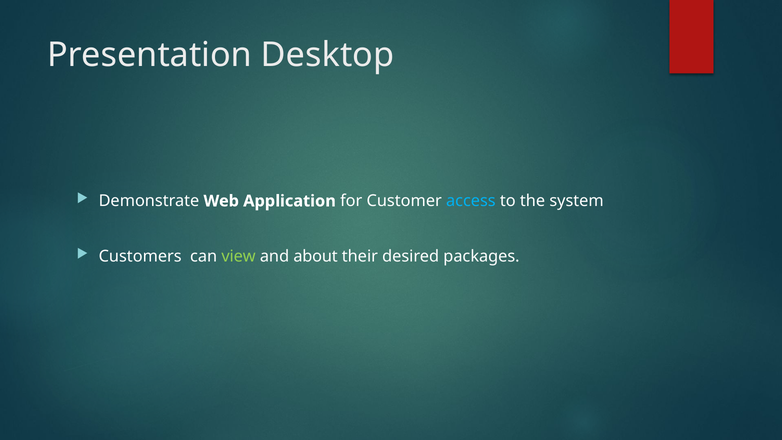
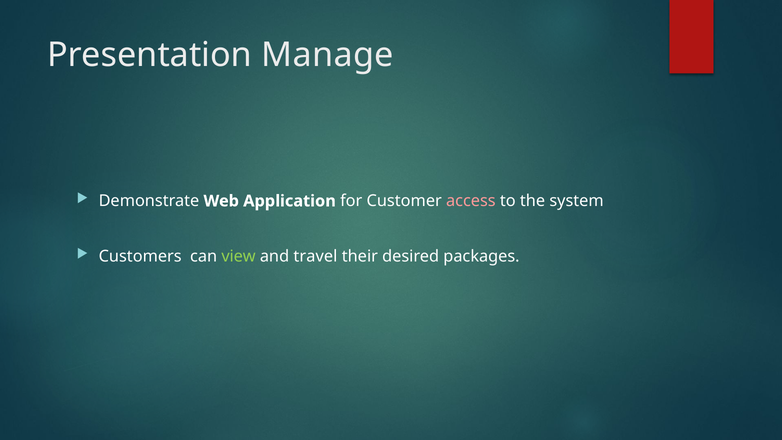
Desktop: Desktop -> Manage
access colour: light blue -> pink
about: about -> travel
